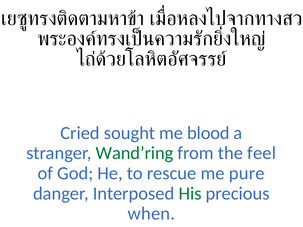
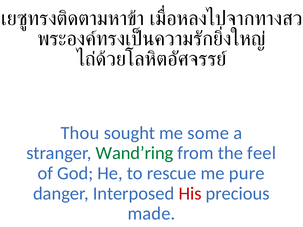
Cried: Cried -> Thou
blood: blood -> some
His colour: green -> red
when: when -> made
